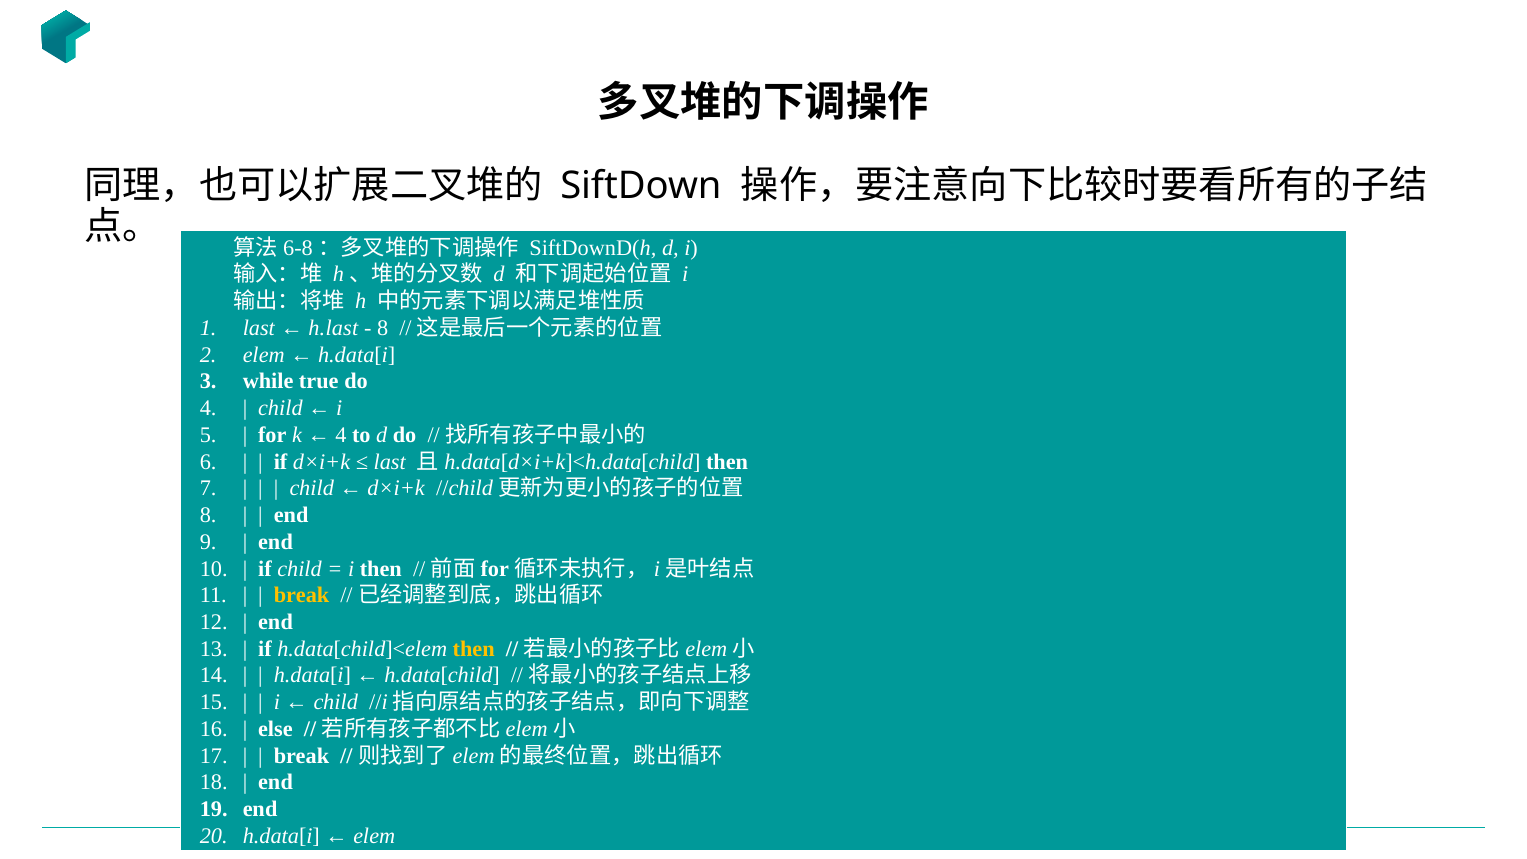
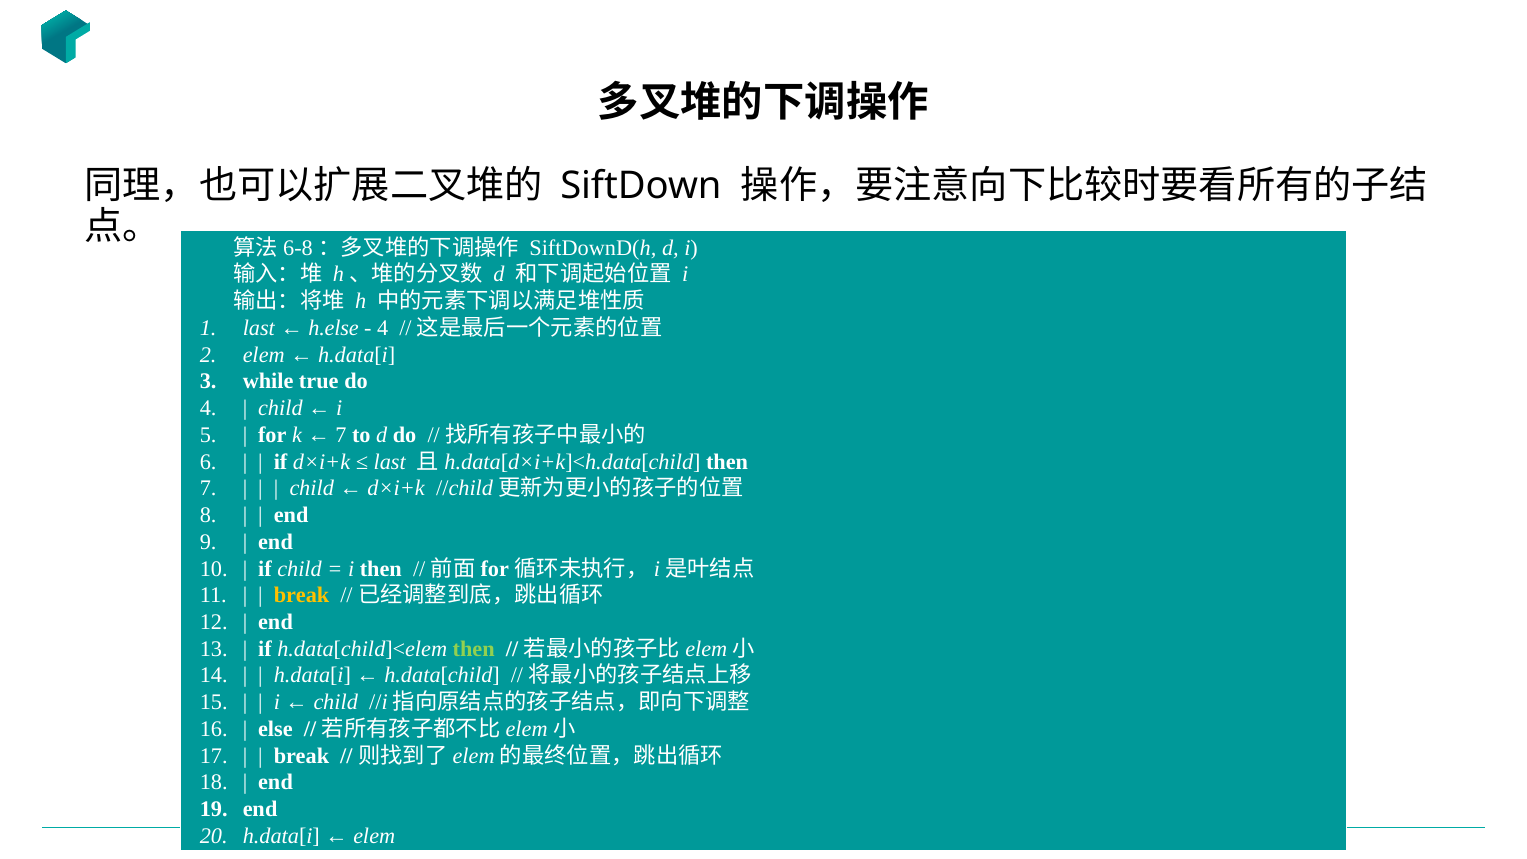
h.last: h.last -> h.else
8 at (383, 328): 8 -> 4
4 at (341, 435): 4 -> 7
then at (474, 649) colour: yellow -> light green
